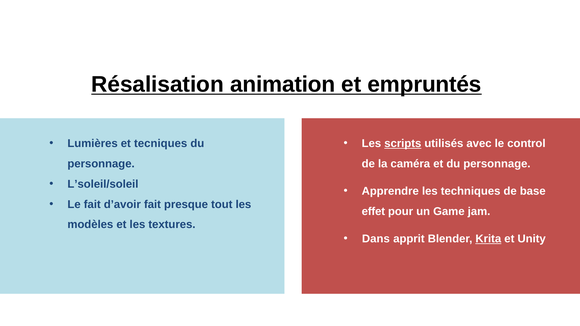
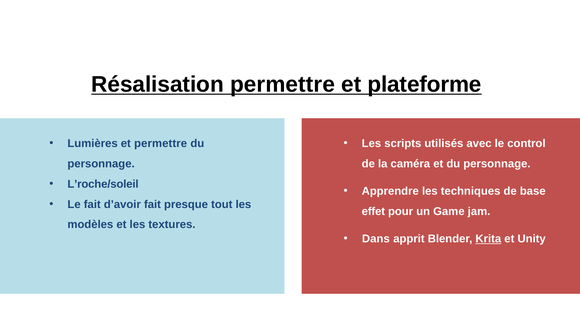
Résalisation animation: animation -> permettre
empruntés: empruntés -> plateforme
et tecniques: tecniques -> permettre
scripts underline: present -> none
L’soleil/soleil: L’soleil/soleil -> L’roche/soleil
